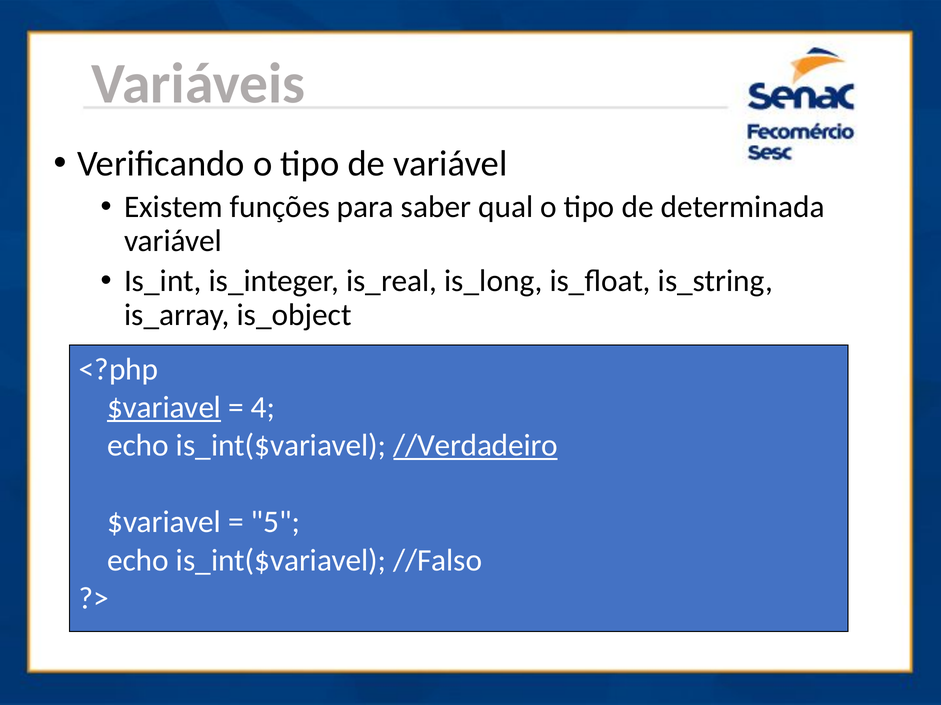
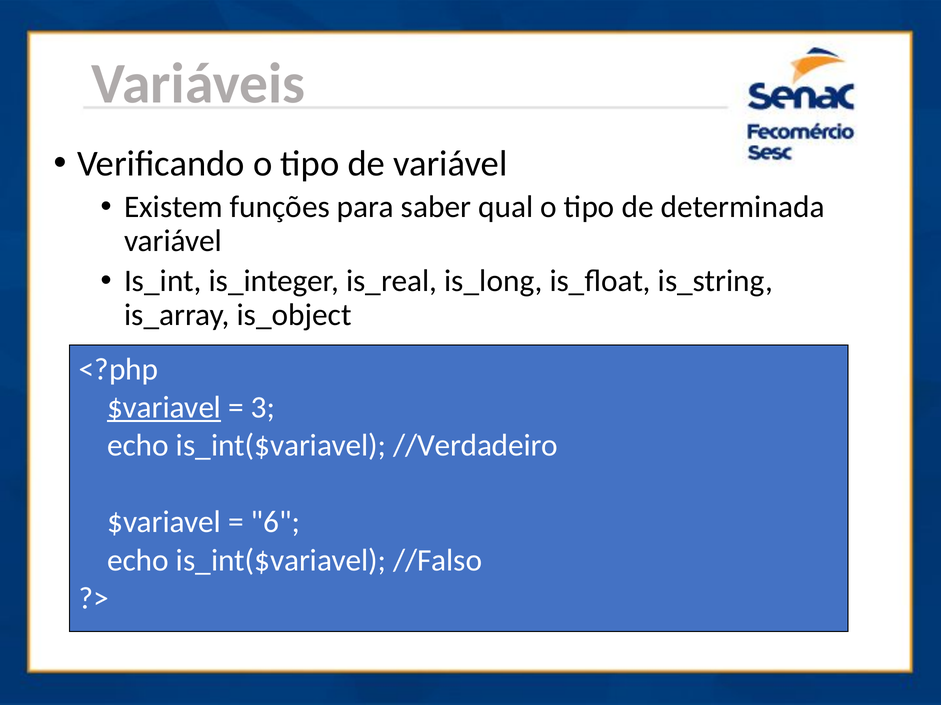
4: 4 -> 3
//Verdadeiro underline: present -> none
5: 5 -> 6
